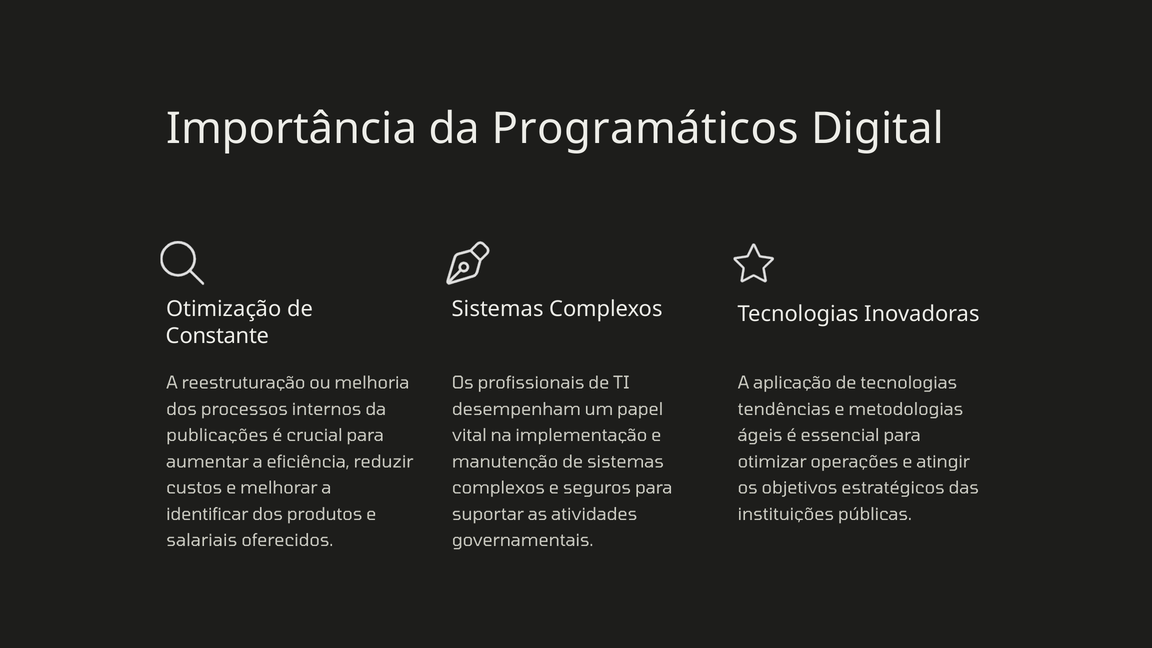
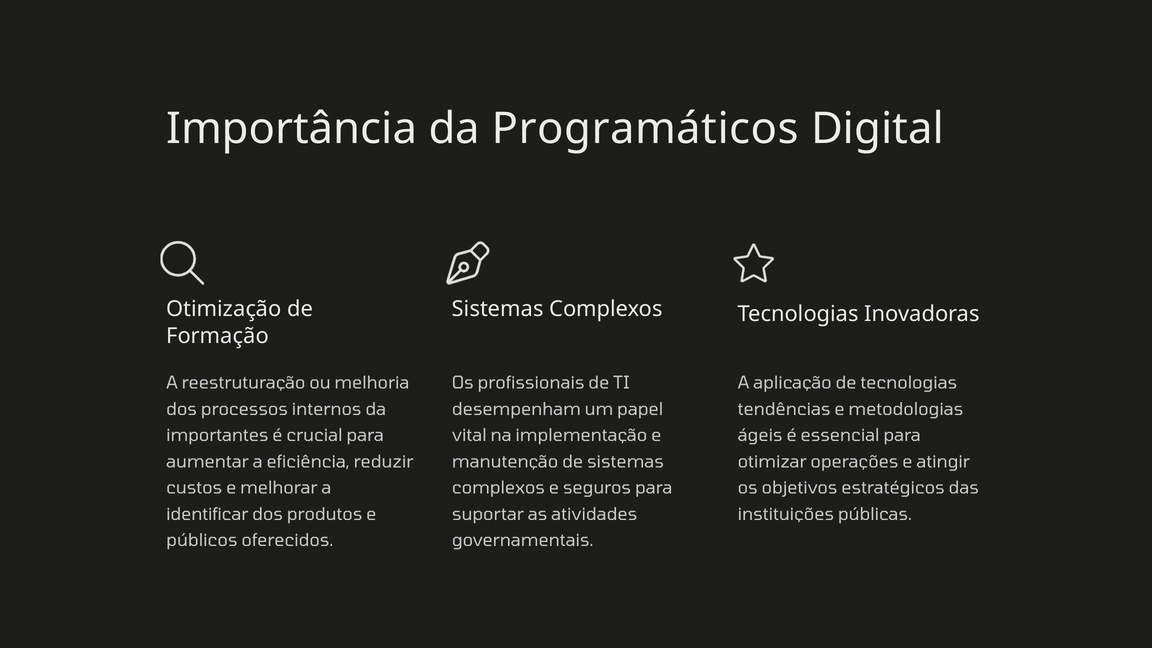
Constante: Constante -> Formação
publicações: publicações -> importantes
salariais: salariais -> públicos
